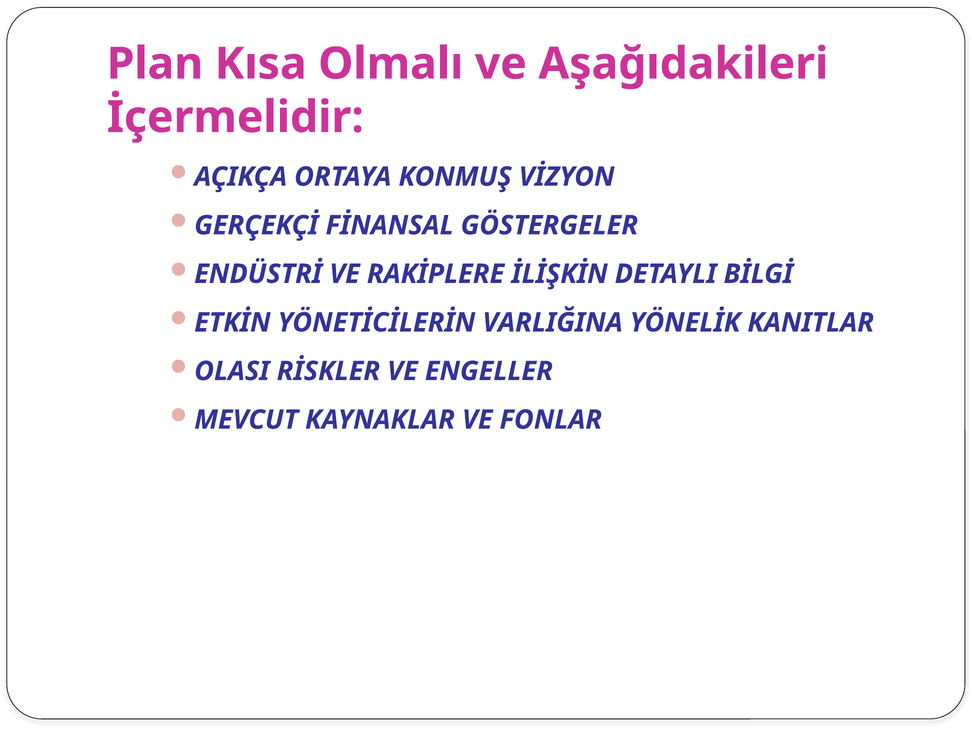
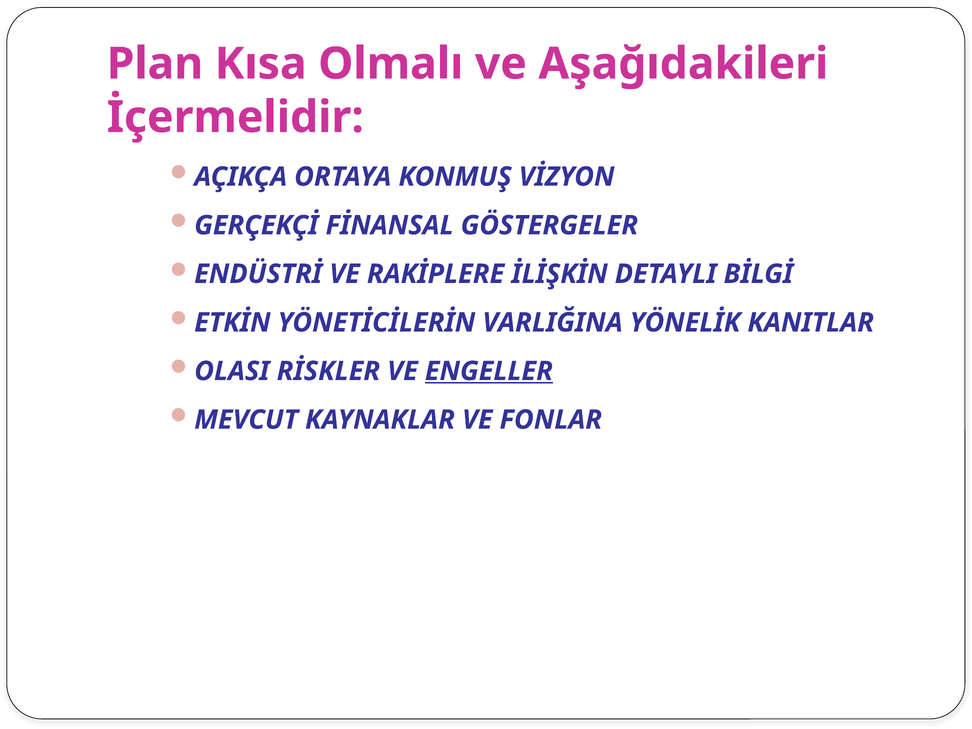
ENGELLER underline: none -> present
